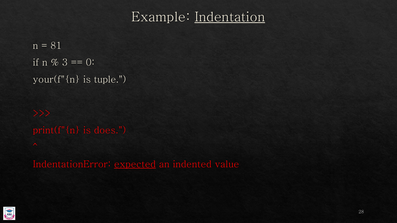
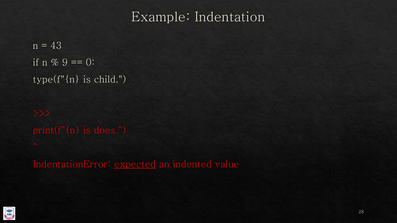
Indentation underline: present -> none
81: 81 -> 43
3: 3 -> 9
your(f"{n: your(f"{n -> type(f"{n
tuple: tuple -> child
